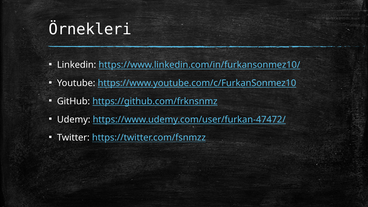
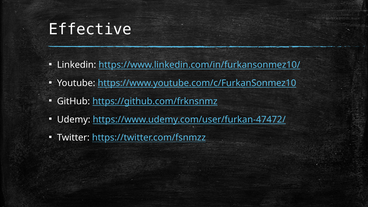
Örnekleri: Örnekleri -> Effective
